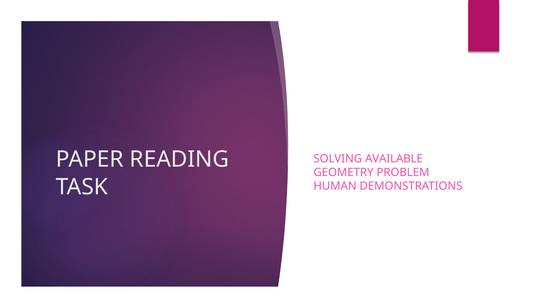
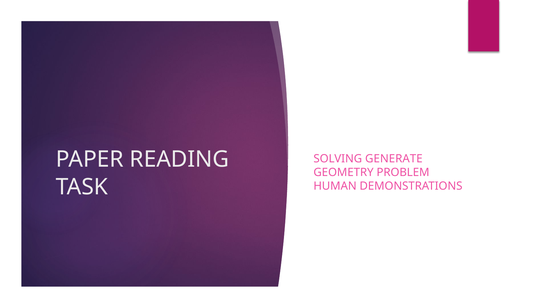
AVAILABLE: AVAILABLE -> GENERATE
